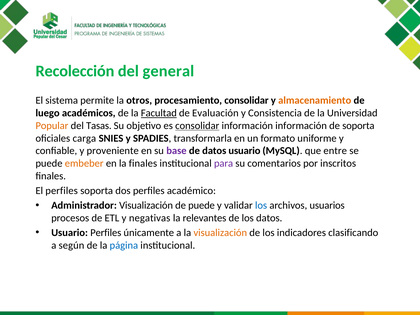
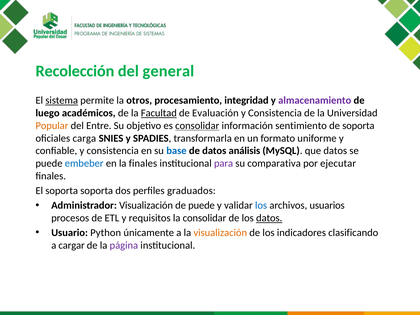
sistema underline: none -> present
procesamiento consolidar: consolidar -> integridad
almacenamiento colour: orange -> purple
Tasas: Tasas -> Entre
información información: información -> sentimiento
confiable y proveniente: proveniente -> consistencia
base colour: purple -> blue
datos usuario: usuario -> análisis
que entre: entre -> datos
embeber colour: orange -> blue
comentarios: comentarios -> comparativa
inscritos: inscritos -> ejecutar
El perfiles: perfiles -> soporta
académico: académico -> graduados
negativas: negativas -> requisitos
la relevantes: relevantes -> consolidar
datos at (269, 218) underline: none -> present
Usuario Perfiles: Perfiles -> Python
según: según -> cargar
página colour: blue -> purple
